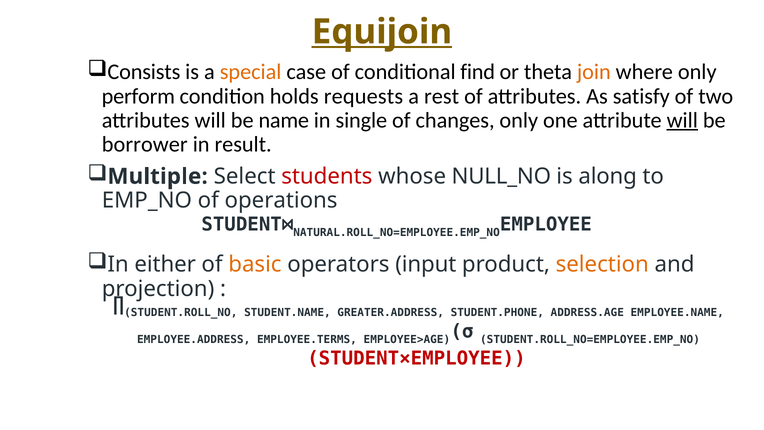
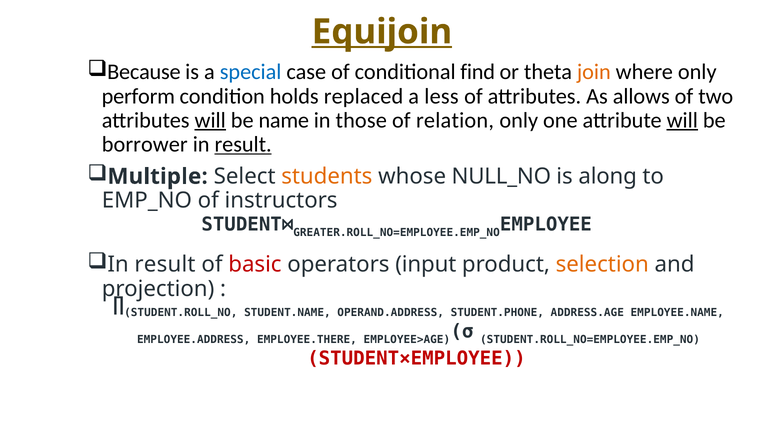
Consists: Consists -> Because
special colour: orange -> blue
requests: requests -> replaced
rest: rest -> less
satisfy: satisfy -> allows
will at (210, 120) underline: none -> present
single: single -> those
changes: changes -> relation
result at (243, 144) underline: none -> present
students colour: red -> orange
operations: operations -> instructors
NATURAL.ROLL_NO=EMPLOYEE.EMP_NO: NATURAL.ROLL_NO=EMPLOYEE.EMP_NO -> GREATER.ROLL_NO=EMPLOYEE.EMP_NO
either at (165, 264): either -> result
basic colour: orange -> red
GREATER.ADDRESS: GREATER.ADDRESS -> OPERAND.ADDRESS
EMPLOYEE.TERMS: EMPLOYEE.TERMS -> EMPLOYEE.THERE
